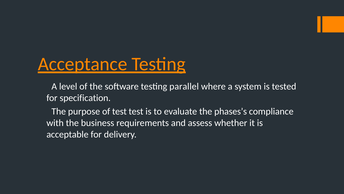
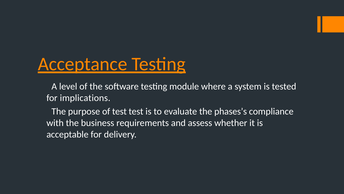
parallel: parallel -> module
specification: specification -> implications
